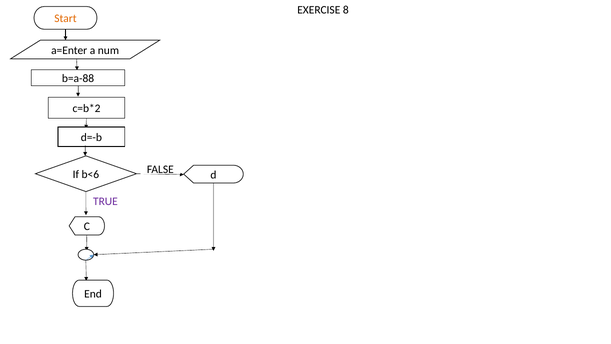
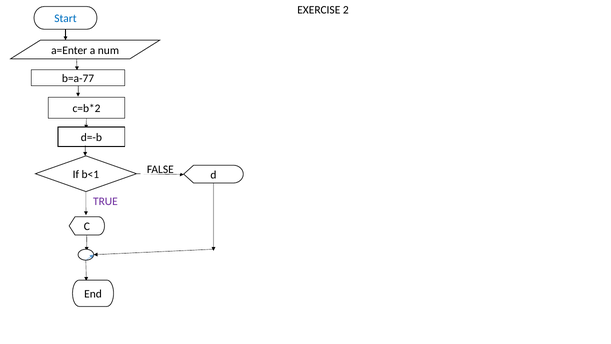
8: 8 -> 2
Start colour: orange -> blue
b=a-88: b=a-88 -> b=a-77
b<6: b<6 -> b<1
